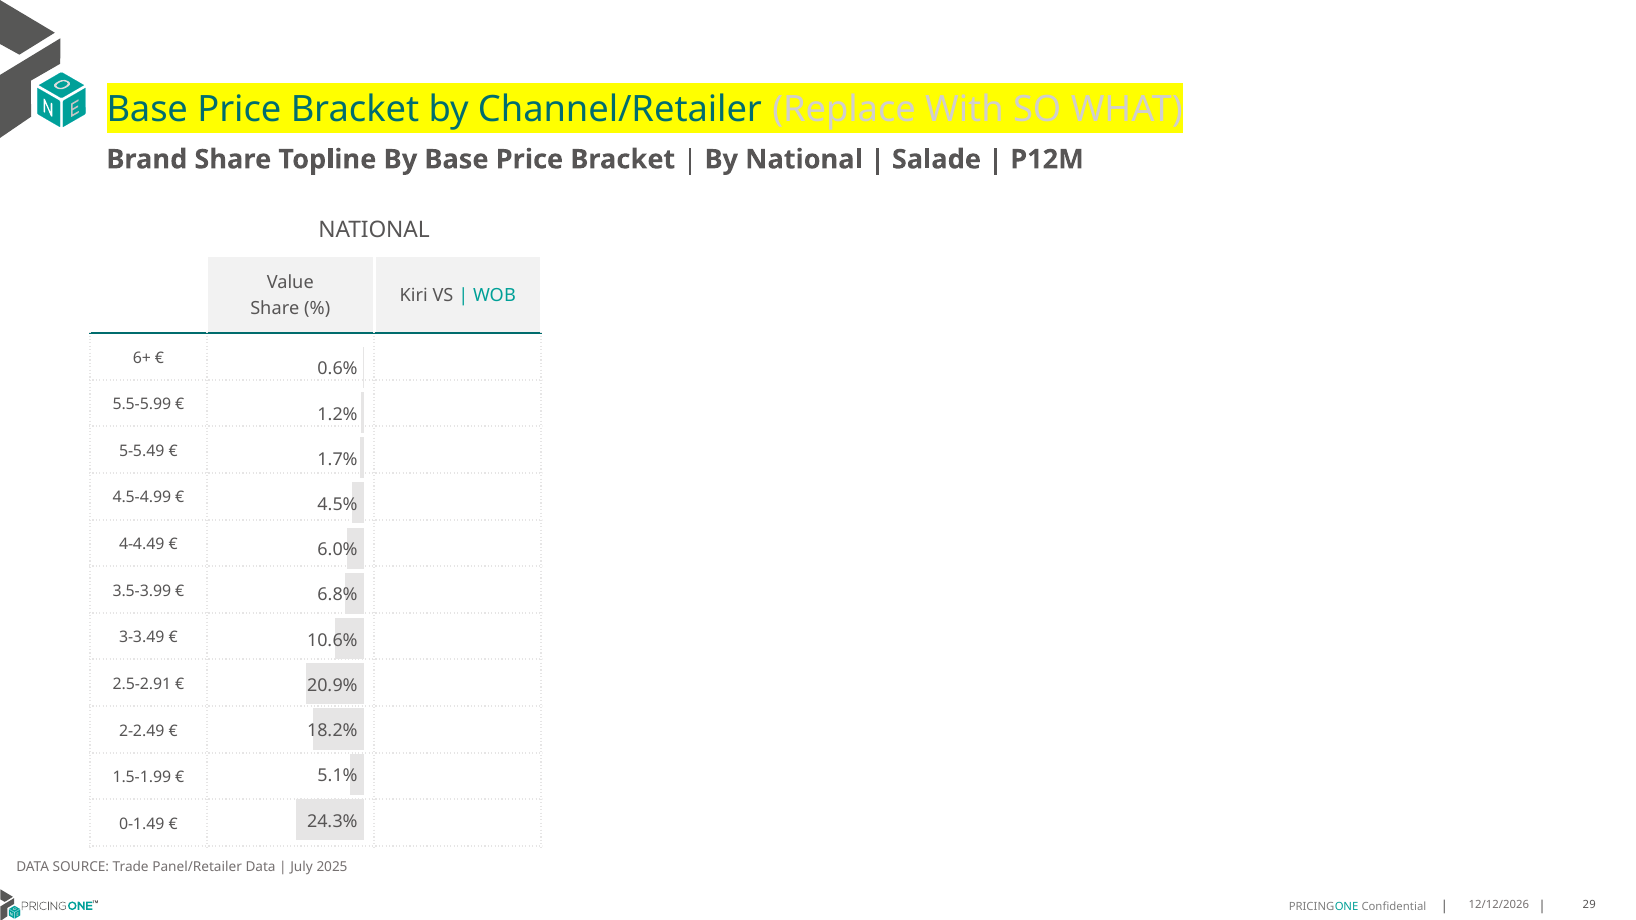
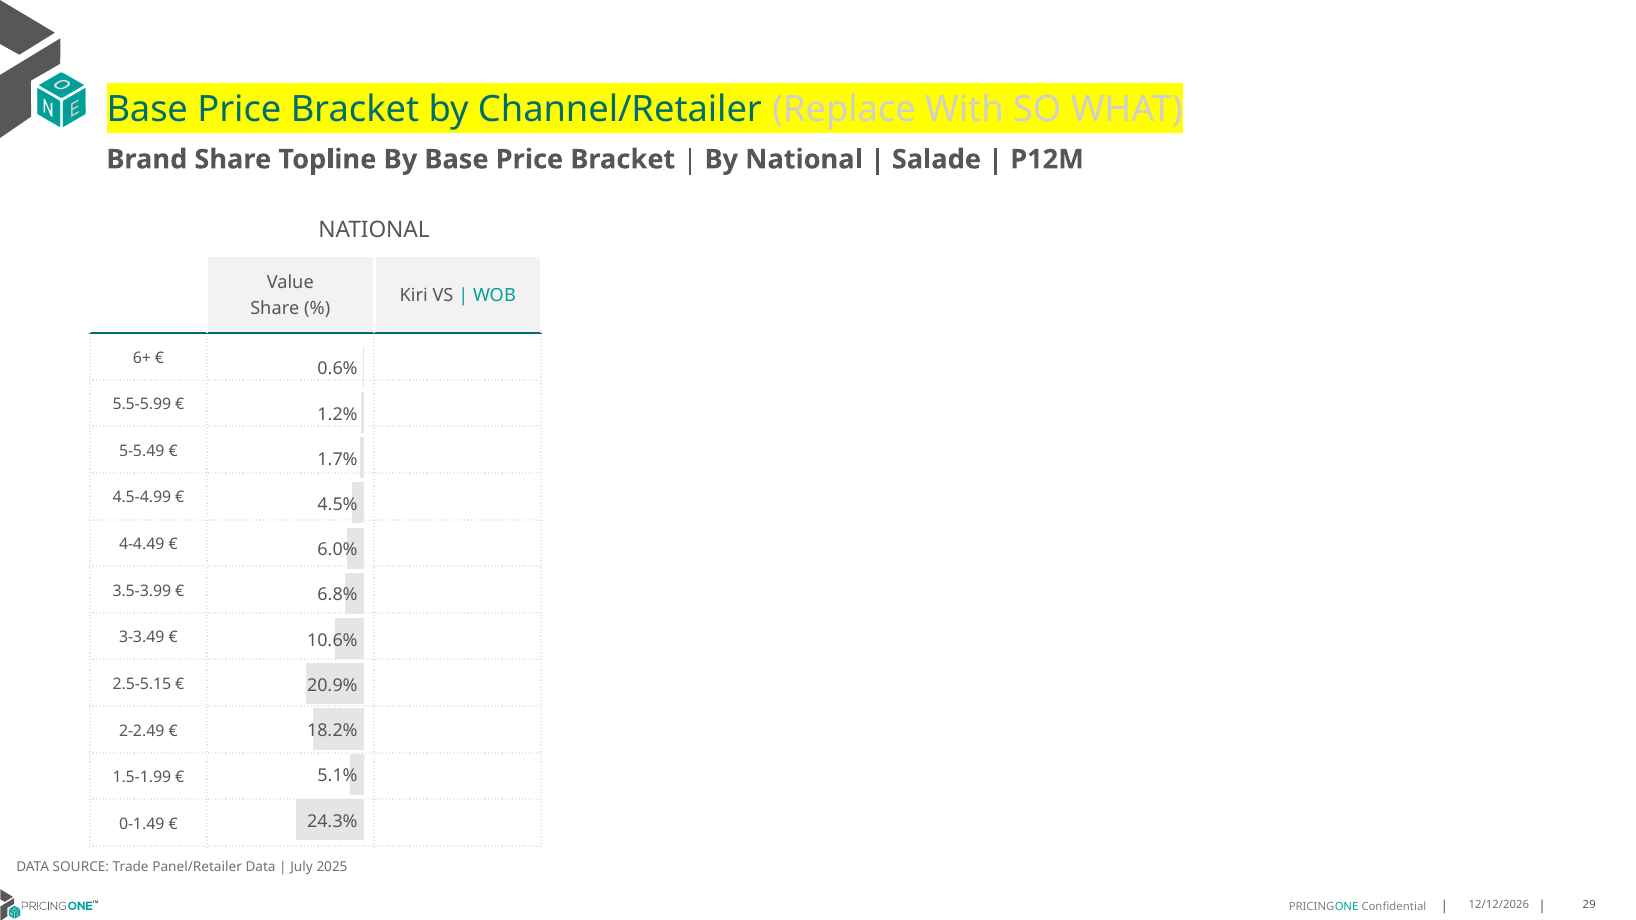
2.5-2.91: 2.5-2.91 -> 2.5-5.15
